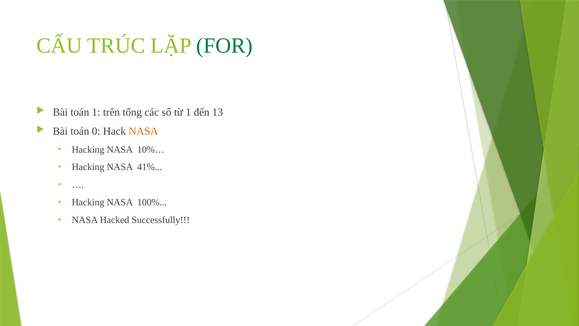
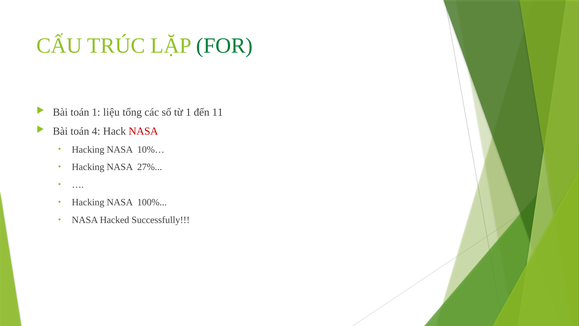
trên: trên -> liệu
13: 13 -> 11
0: 0 -> 4
NASA at (143, 131) colour: orange -> red
41%: 41% -> 27%
